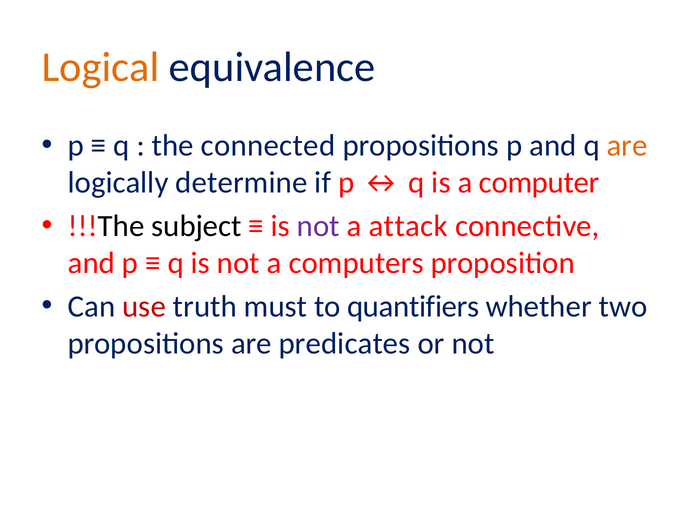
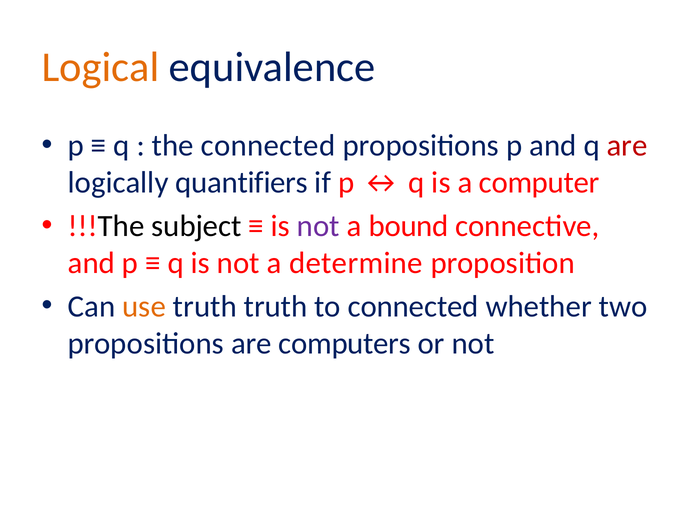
are at (627, 146) colour: orange -> red
determine: determine -> quantifiers
attack: attack -> bound
computers: computers -> determine
use colour: red -> orange
truth must: must -> truth
to quantifiers: quantifiers -> connected
predicates: predicates -> computers
